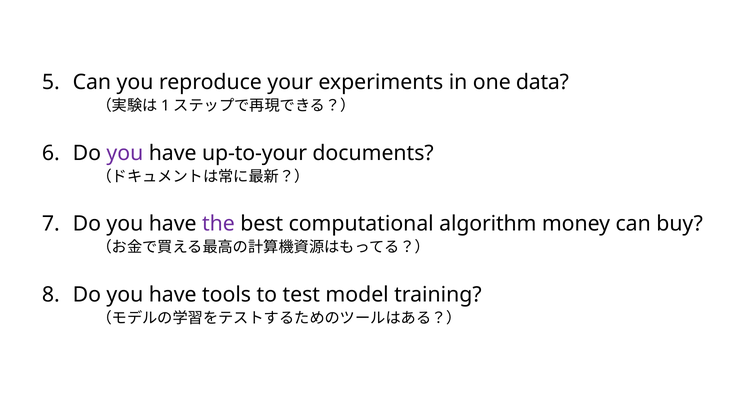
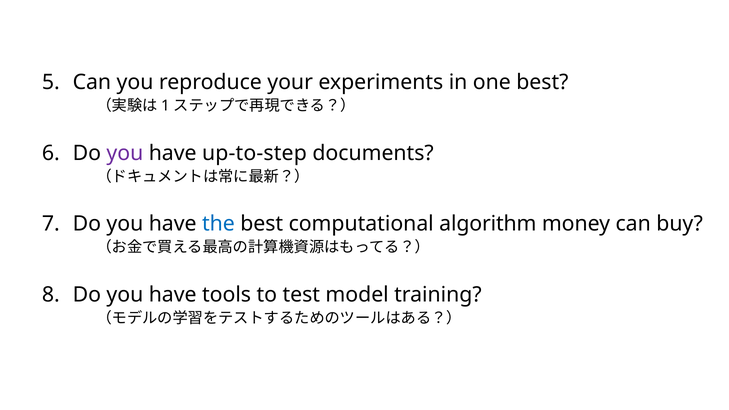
one data: data -> best
up-to-your: up-to-your -> up-to-step
the colour: purple -> blue
